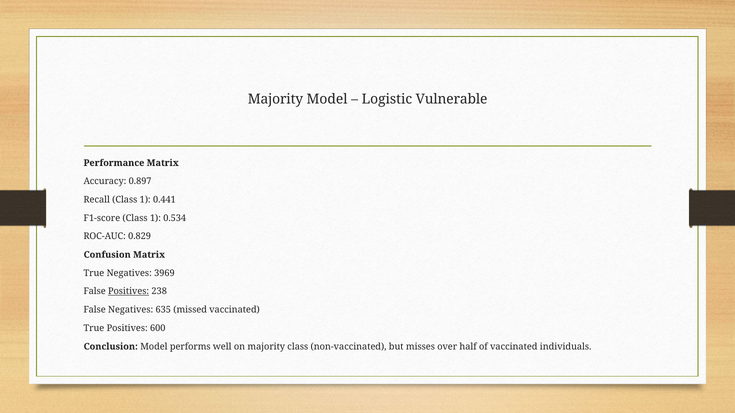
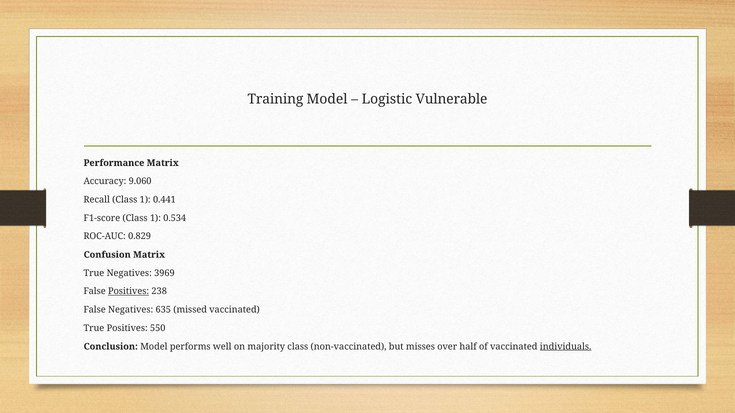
Majority at (275, 99): Majority -> Training
0.897: 0.897 -> 9.060
600: 600 -> 550
individuals underline: none -> present
